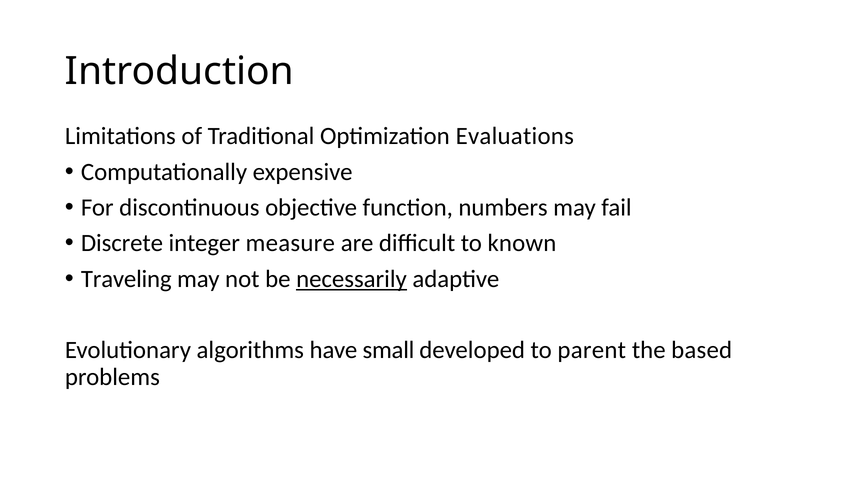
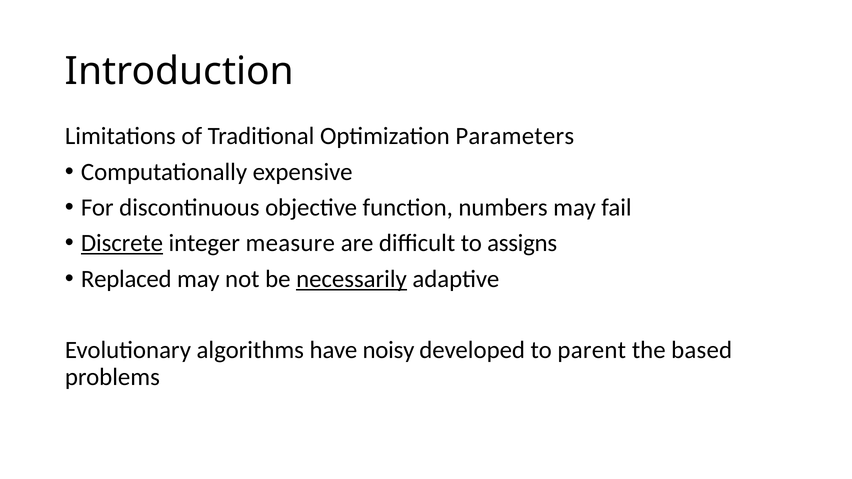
Evaluations: Evaluations -> Parameters
Discrete underline: none -> present
known: known -> assigns
Traveling: Traveling -> Replaced
small: small -> noisy
